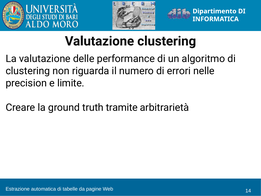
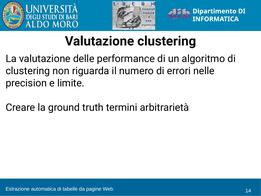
tramite: tramite -> termini
